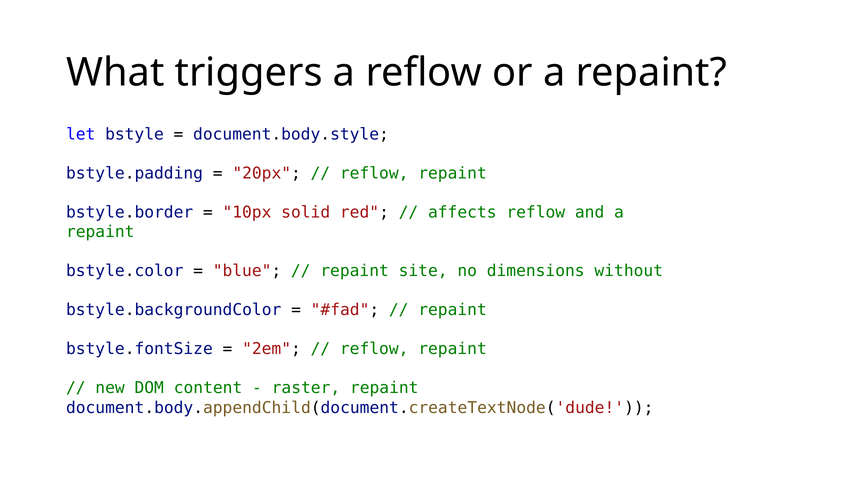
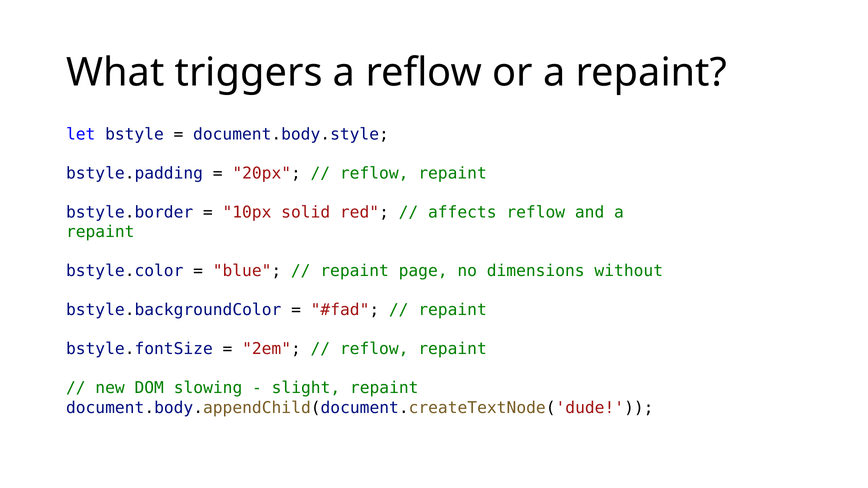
site: site -> page
content: content -> slowing
raster: raster -> slight
